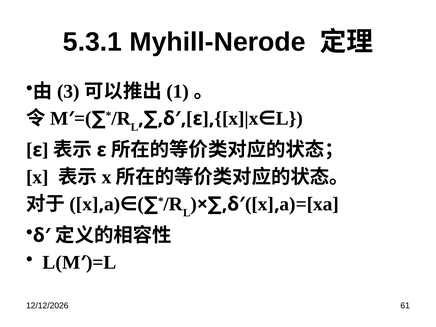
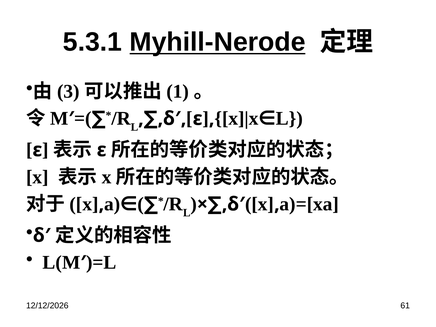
Myhill-Nerode underline: none -> present
